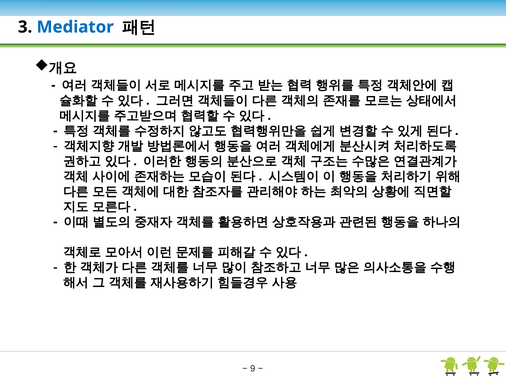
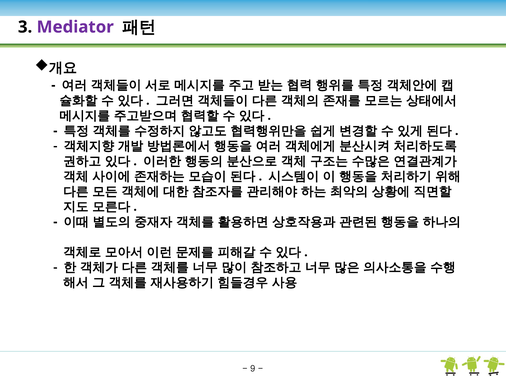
Mediator colour: blue -> purple
